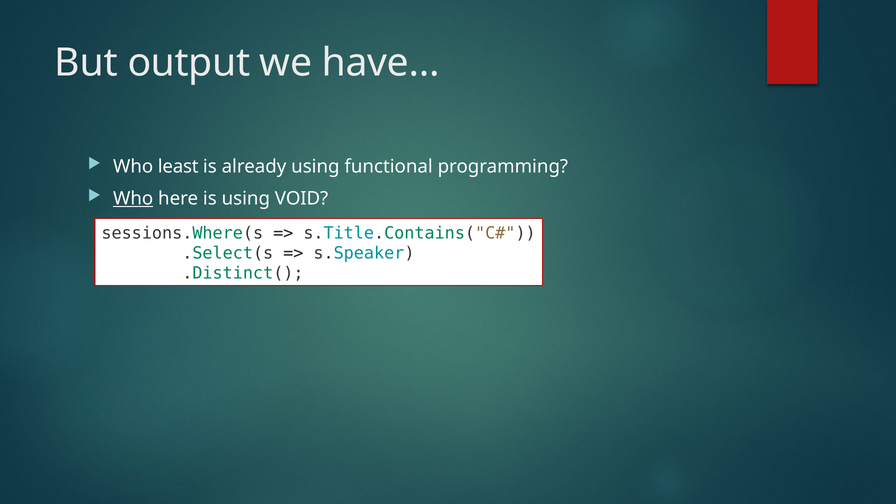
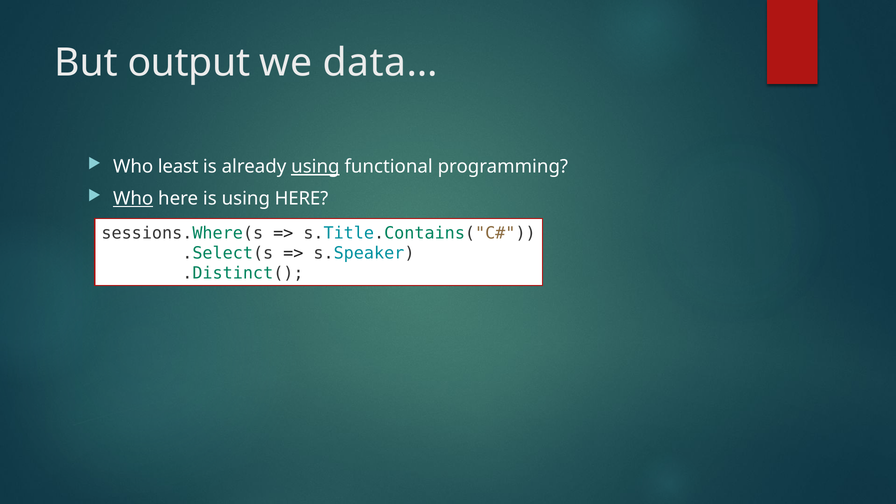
have…: have… -> data…
using at (315, 167) underline: none -> present
using VOID: VOID -> HERE
